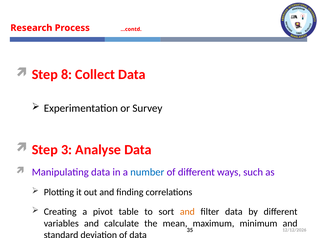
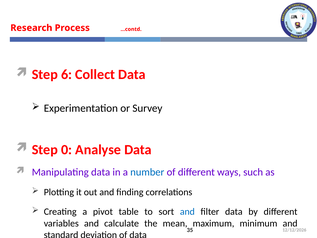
8: 8 -> 6
3: 3 -> 0
and at (187, 212) colour: orange -> blue
